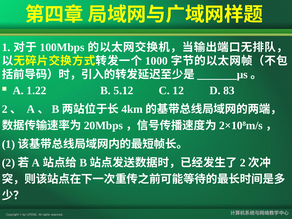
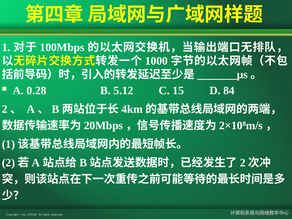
1.22: 1.22 -> 0.28
12: 12 -> 15
83: 83 -> 84
